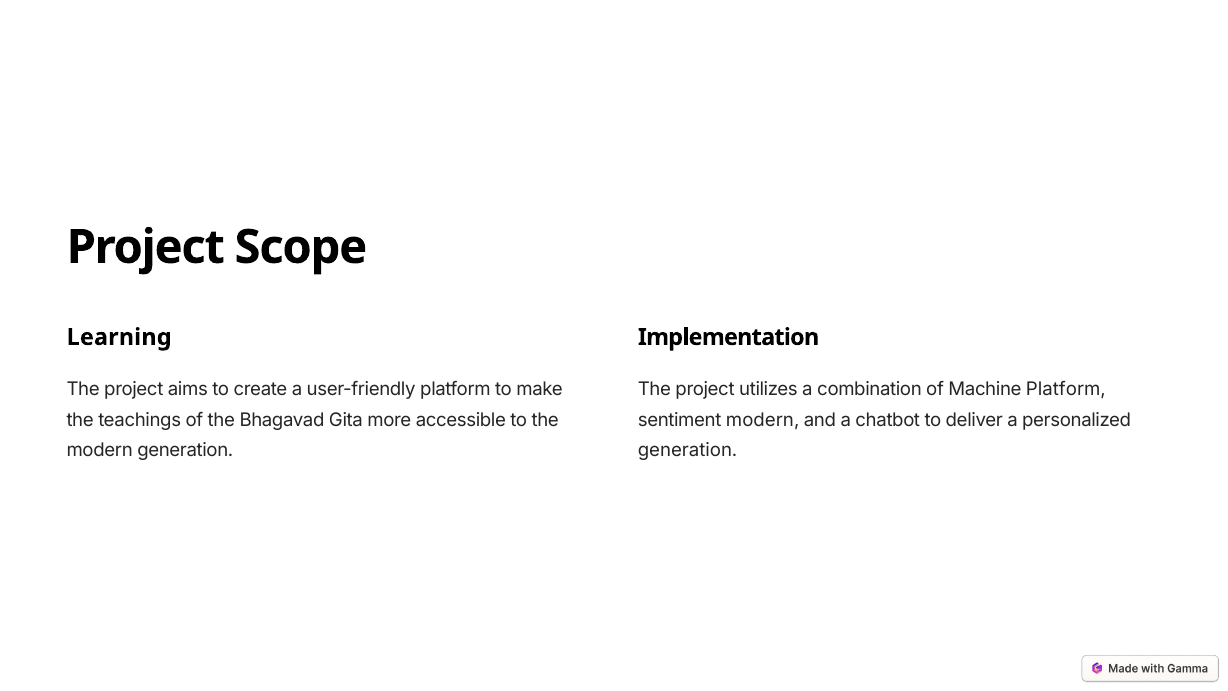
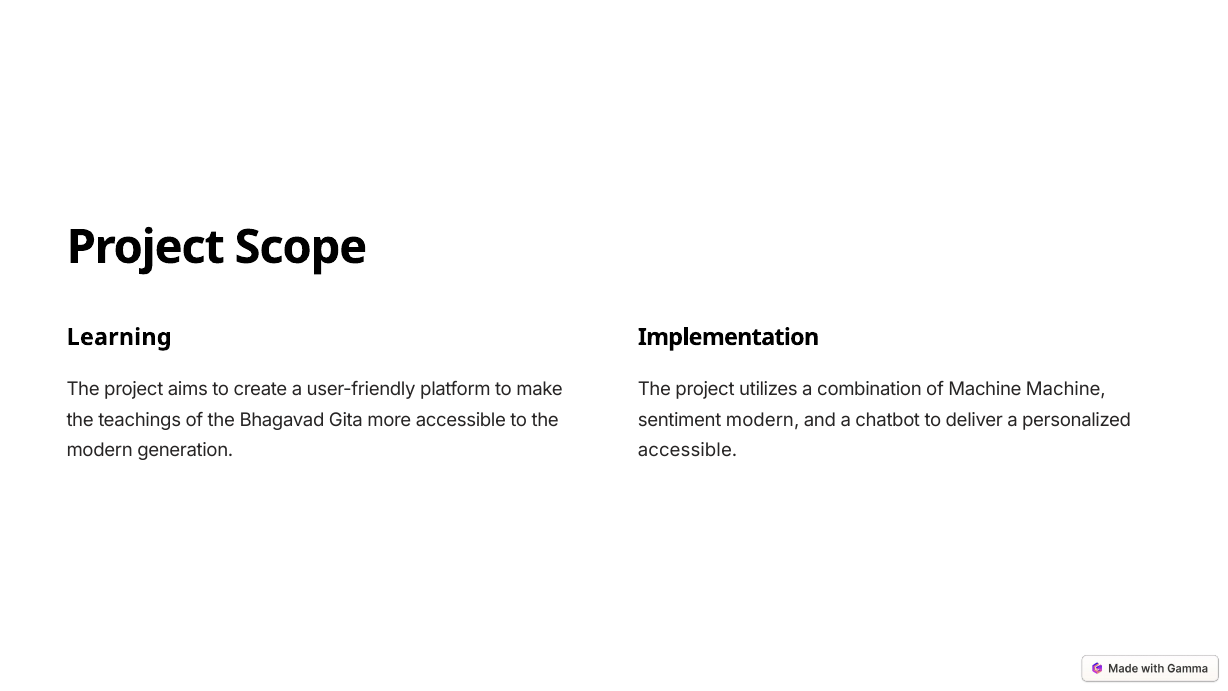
Machine Platform: Platform -> Machine
generation at (688, 450): generation -> accessible
